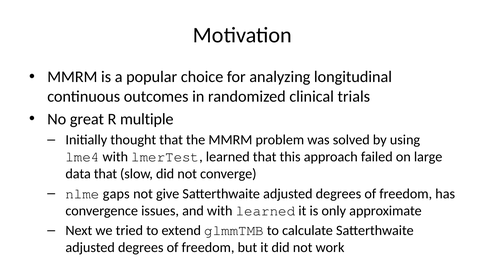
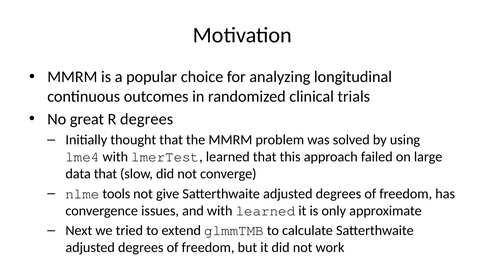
R multiple: multiple -> degrees
gaps: gaps -> tools
